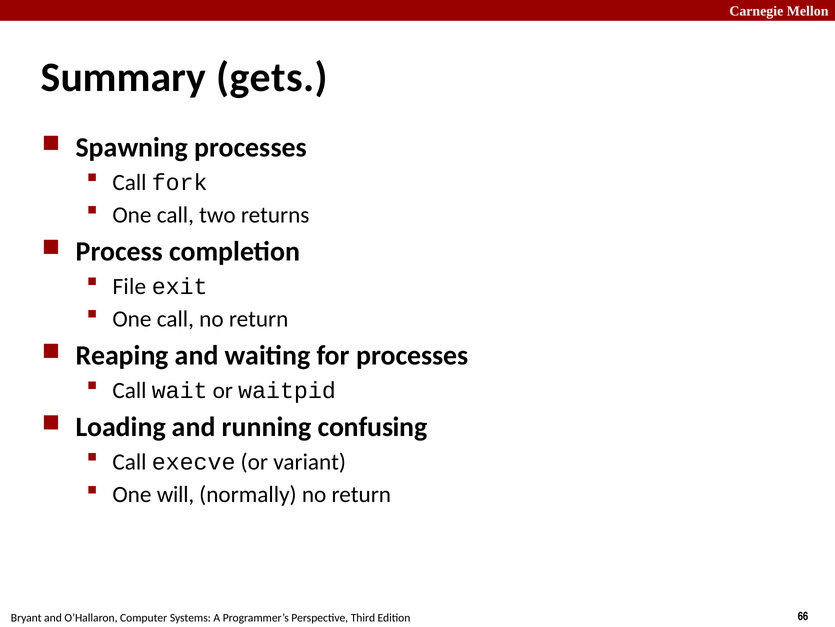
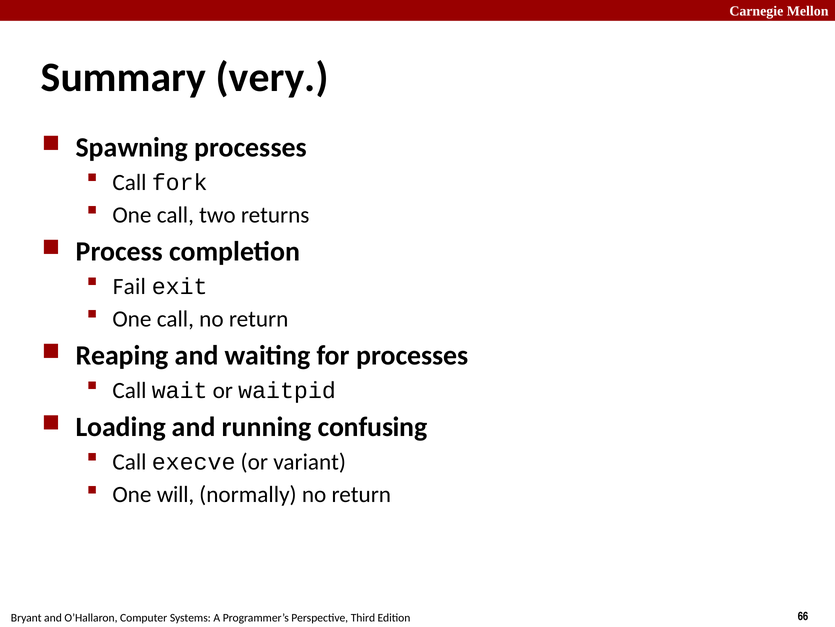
gets: gets -> very
File: File -> Fail
